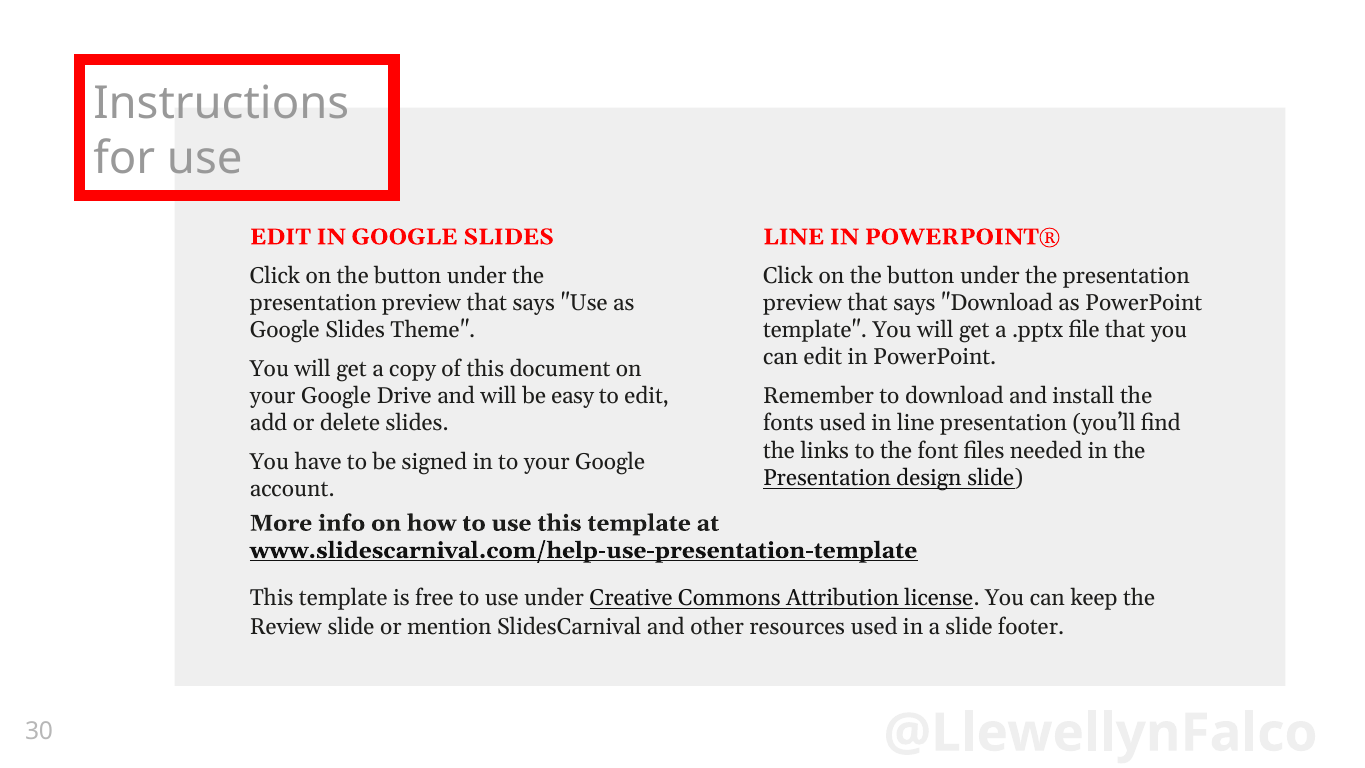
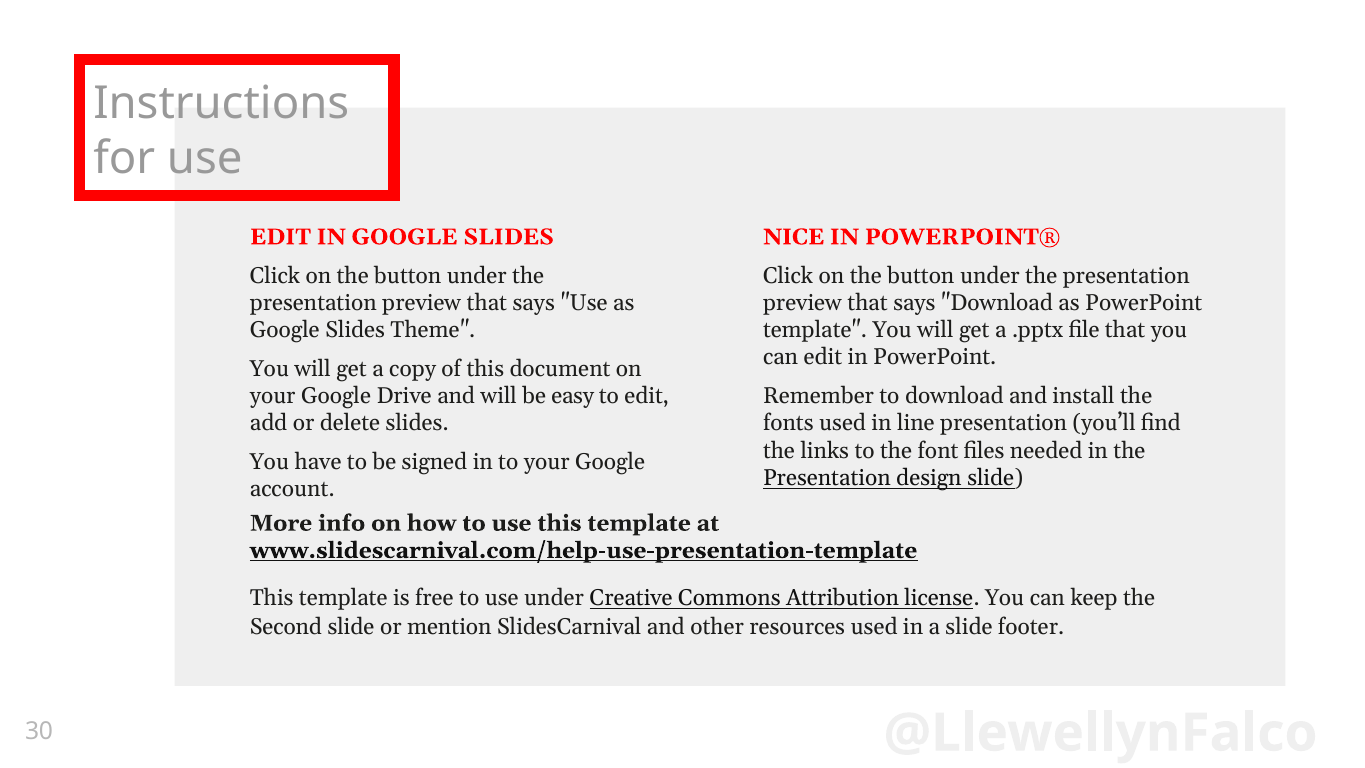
LINE at (794, 237): LINE -> NICE
Review: Review -> Second
